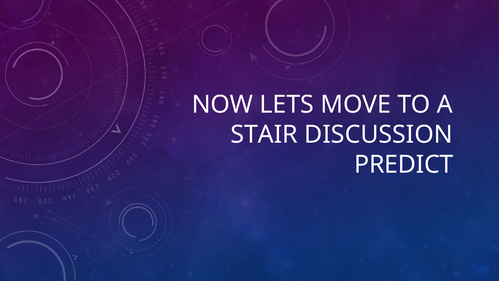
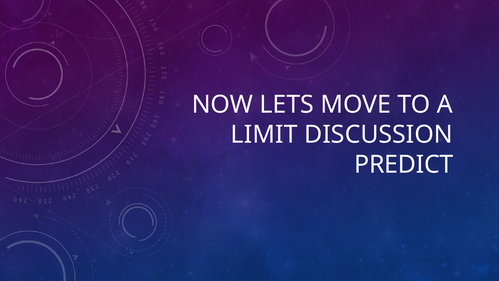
STAIR: STAIR -> LIMIT
